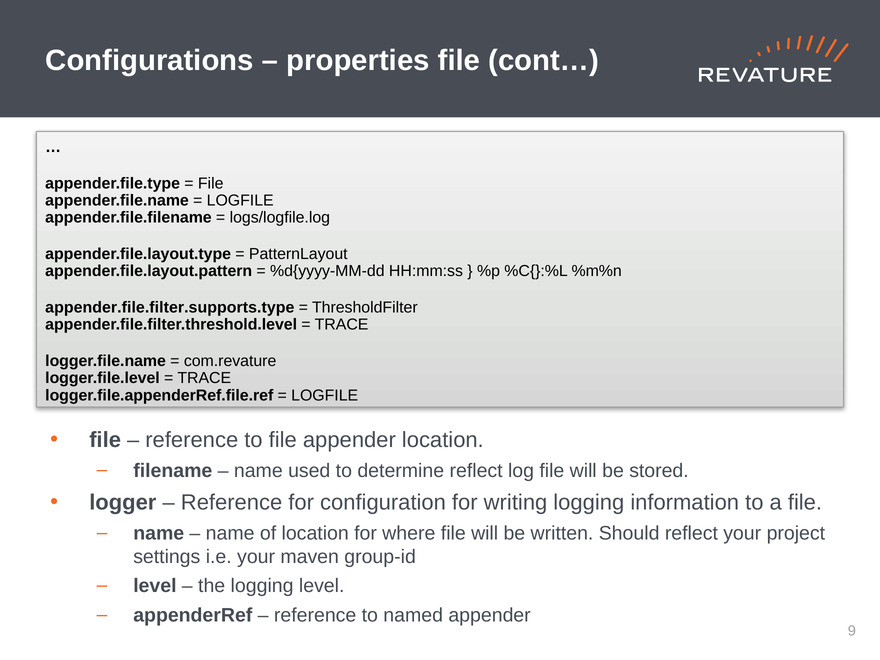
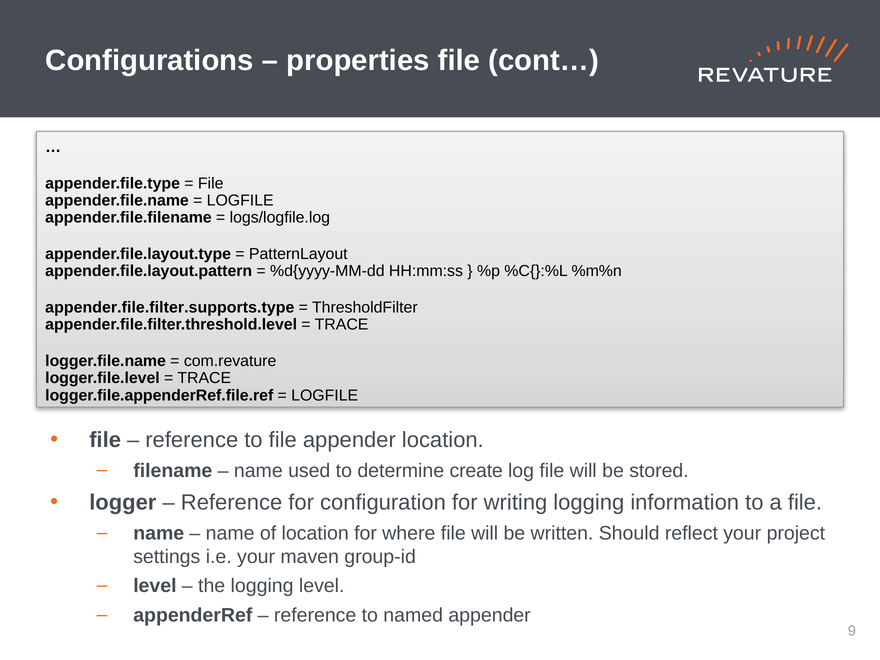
determine reflect: reflect -> create
